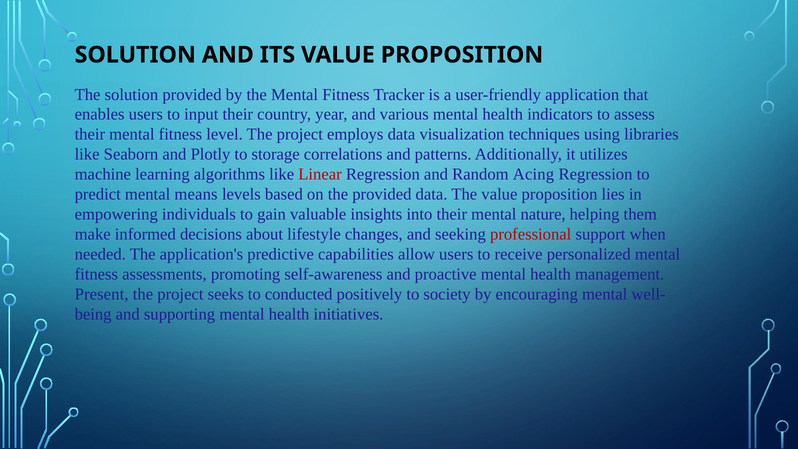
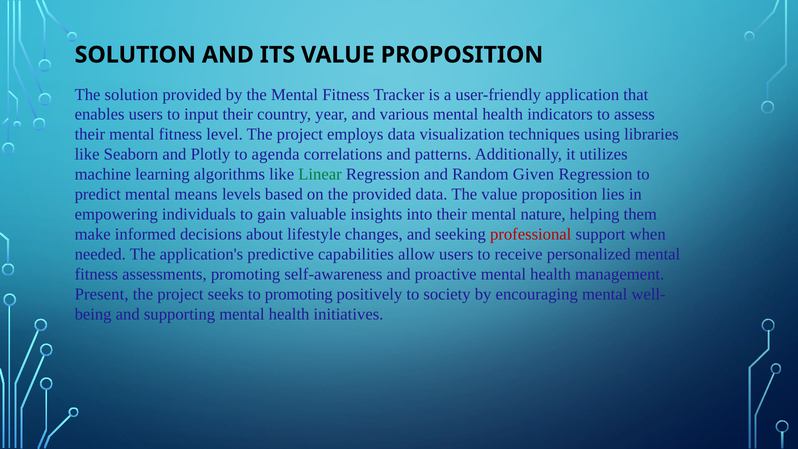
storage: storage -> agenda
Linear colour: red -> green
Acing: Acing -> Given
to conducted: conducted -> promoting
